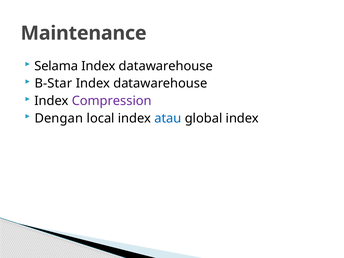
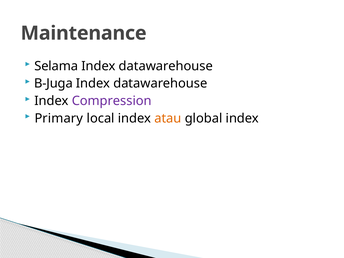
B-Star: B-Star -> B-Juga
Dengan: Dengan -> Primary
atau colour: blue -> orange
